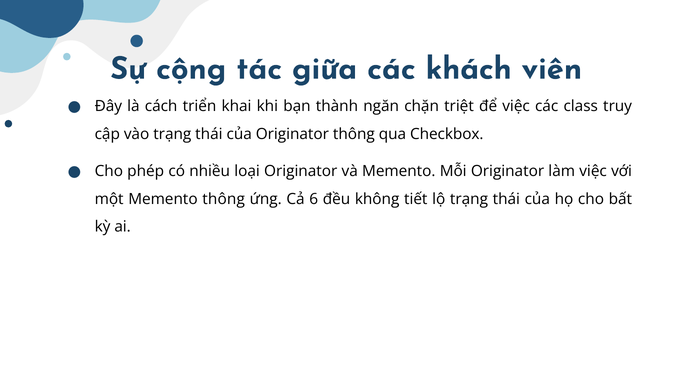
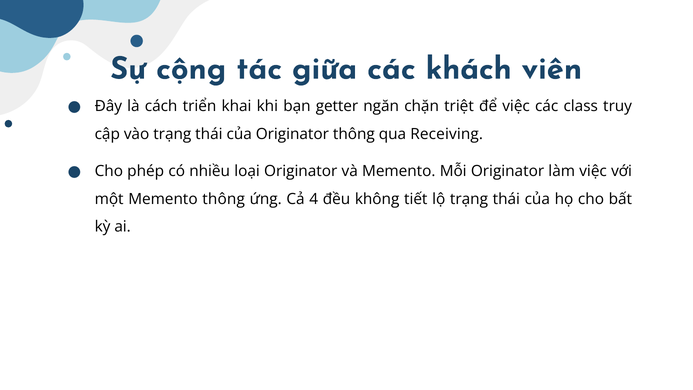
thành: thành -> getter
Checkbox: Checkbox -> Receiving
6: 6 -> 4
